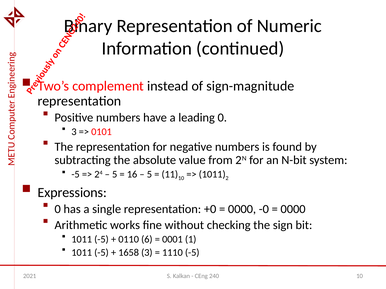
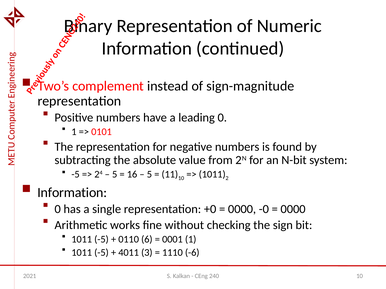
3 at (74, 132): 3 -> 1
Expressions at (72, 193): Expressions -> Information
1658: 1658 -> 4011
1110 -5: -5 -> -6
